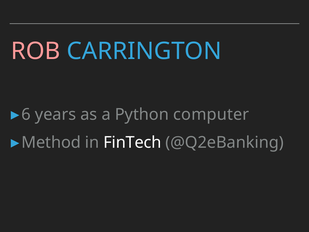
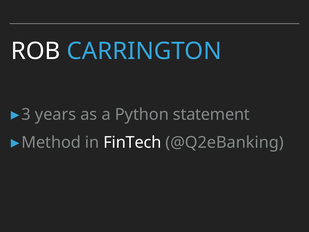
ROB colour: pink -> white
6: 6 -> 3
computer: computer -> statement
